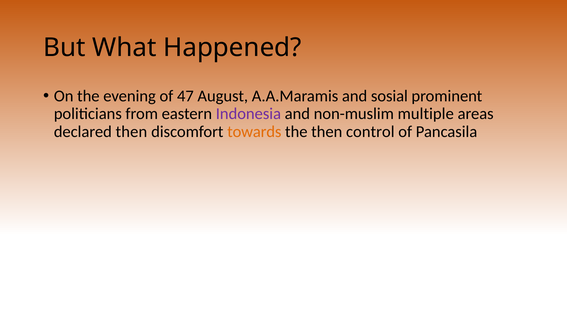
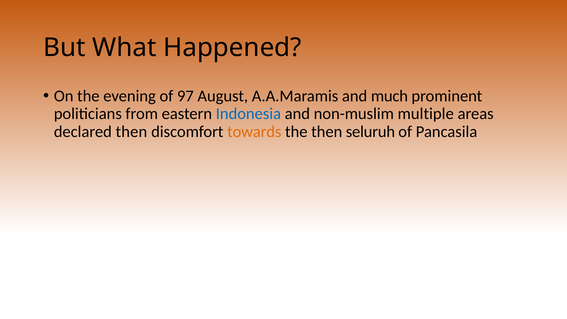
47: 47 -> 97
sosial: sosial -> much
Indonesia colour: purple -> blue
control: control -> seluruh
